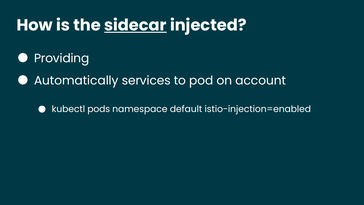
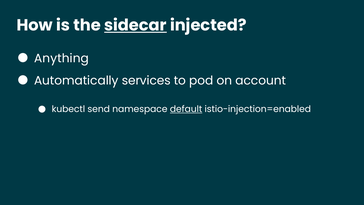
Providing: Providing -> Anything
pods: pods -> send
default underline: none -> present
